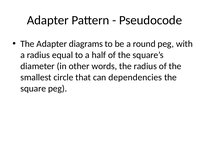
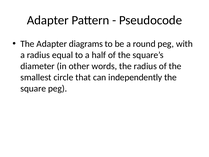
dependencies: dependencies -> independently
